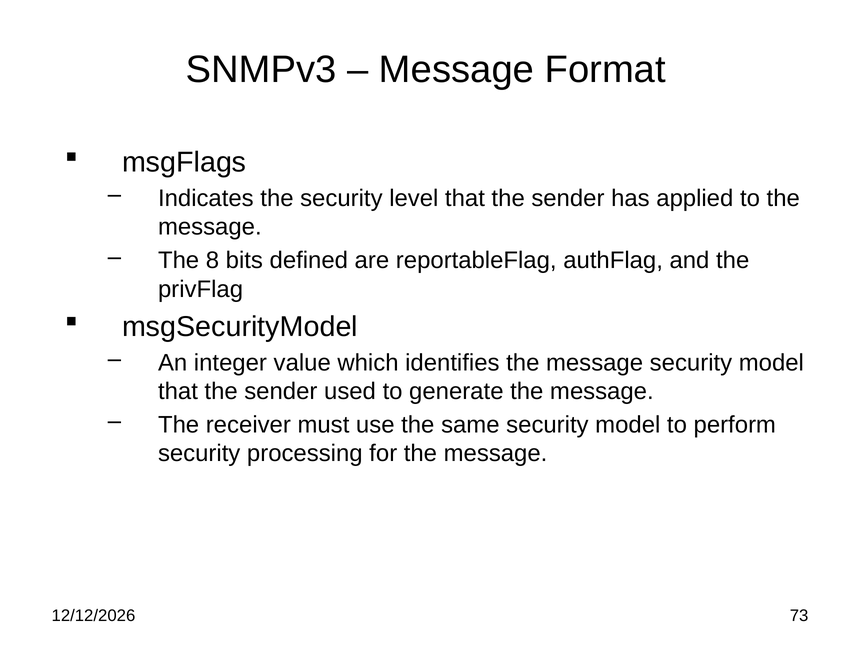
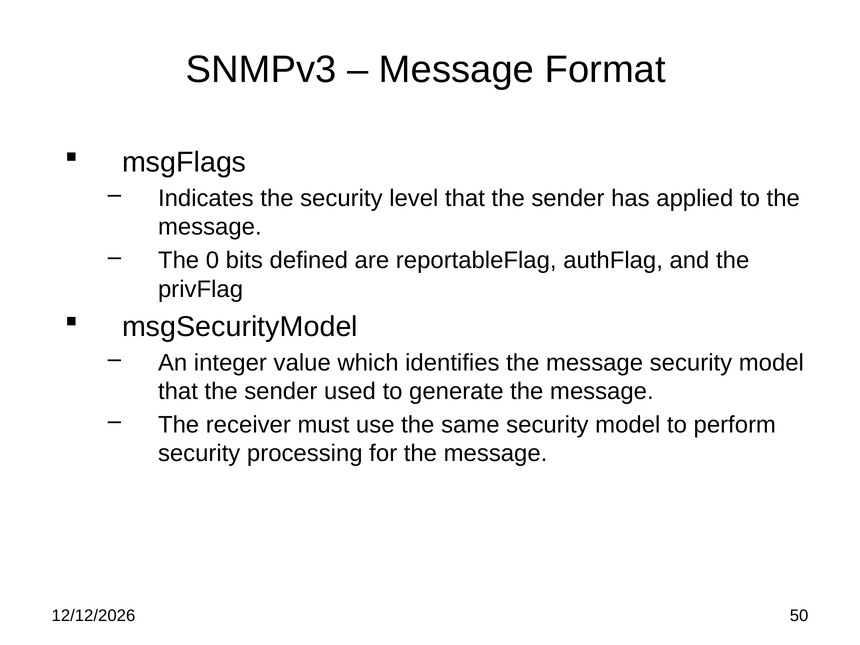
8: 8 -> 0
73: 73 -> 50
